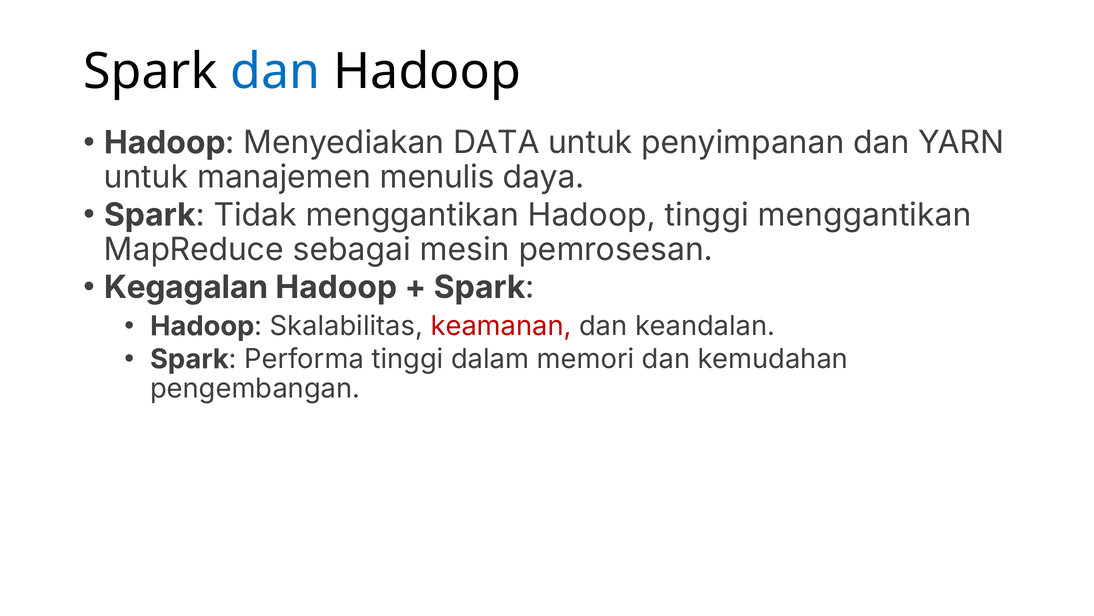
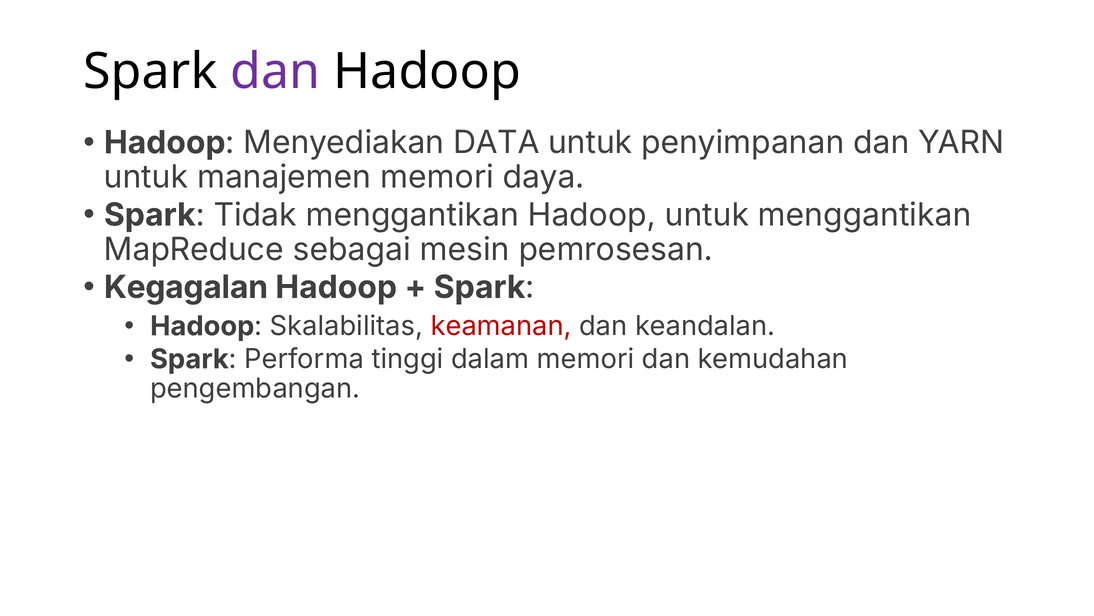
dan at (275, 72) colour: blue -> purple
manajemen menulis: menulis -> memori
Hadoop tinggi: tinggi -> untuk
